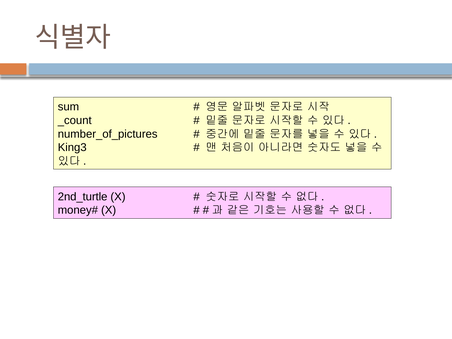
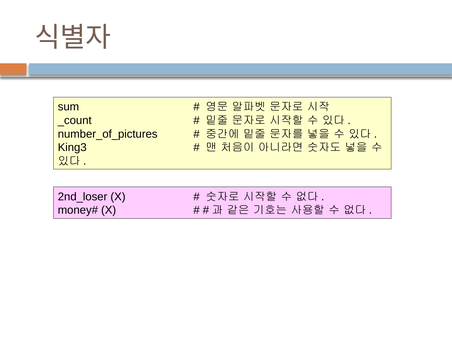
2nd_turtle: 2nd_turtle -> 2nd_loser
